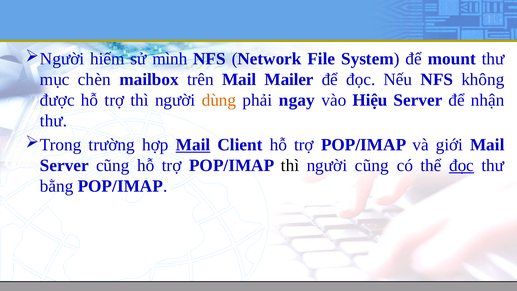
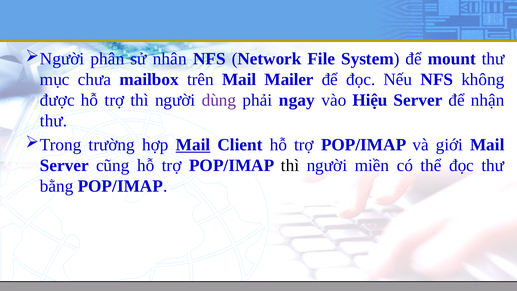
hiếm: hiếm -> phân
mình: mình -> nhân
chèn: chèn -> chưa
dùng colour: orange -> purple
người cũng: cũng -> miền
đọc at (462, 165) underline: present -> none
